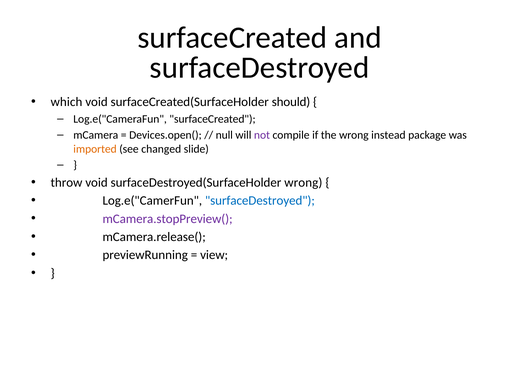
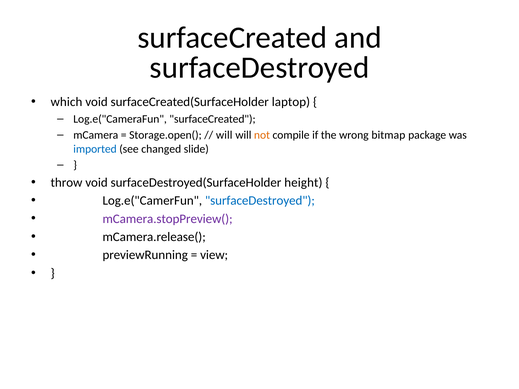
should: should -> laptop
Devices.open(: Devices.open( -> Storage.open(
null at (224, 135): null -> will
not colour: purple -> orange
instead: instead -> bitmap
imported colour: orange -> blue
surfaceDestroyed(SurfaceHolder wrong: wrong -> height
